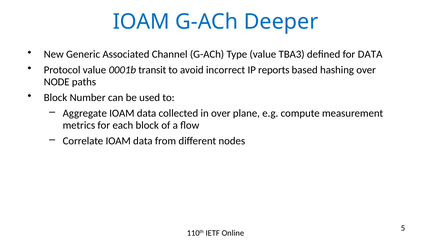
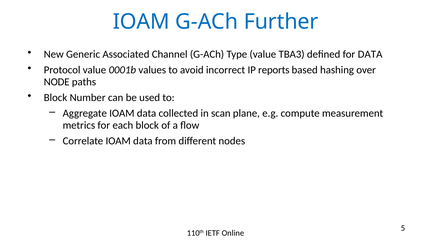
Deeper: Deeper -> Further
transit: transit -> values
in over: over -> scan
